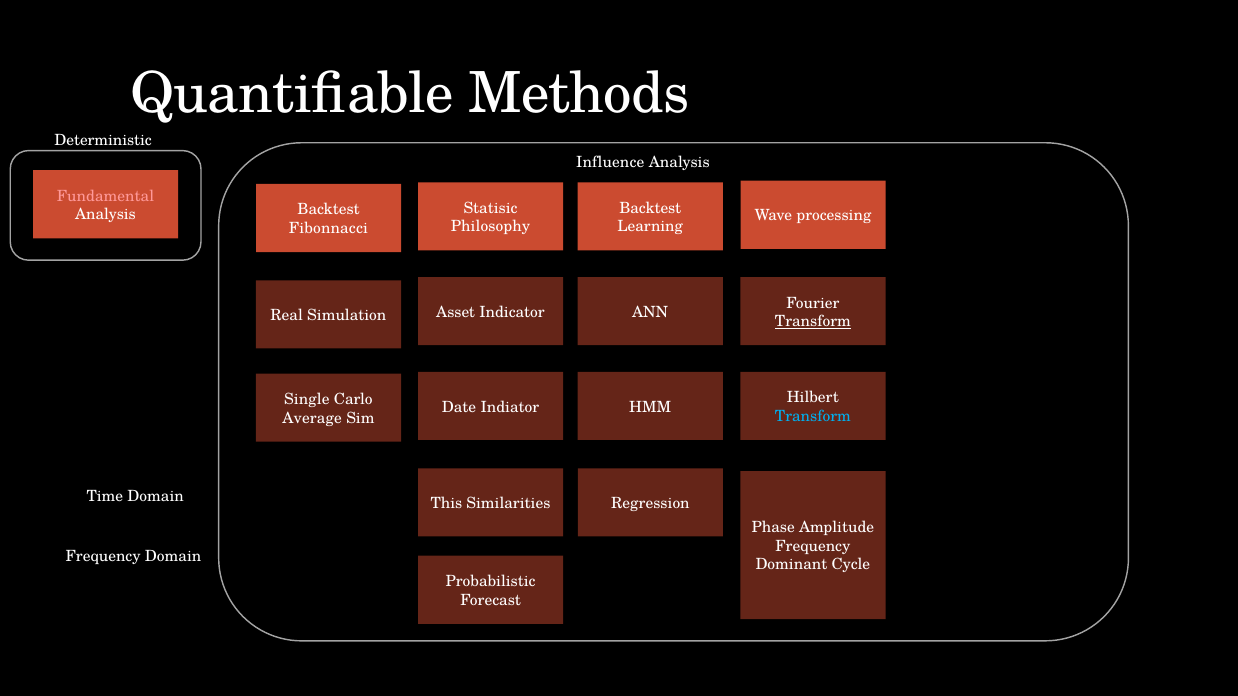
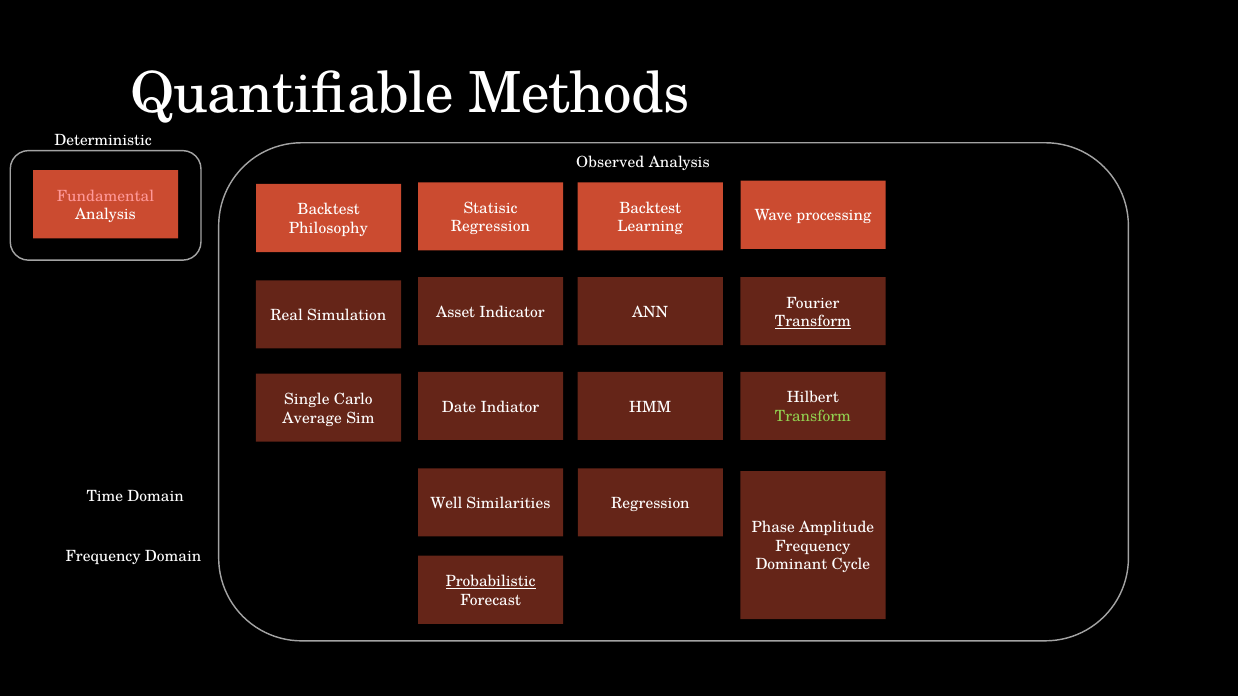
Influence: Influence -> Observed
Philosophy at (491, 227): Philosophy -> Regression
Fibonnacci: Fibonnacci -> Philosophy
Transform at (813, 416) colour: light blue -> light green
This: This -> Well
Probabilistic underline: none -> present
